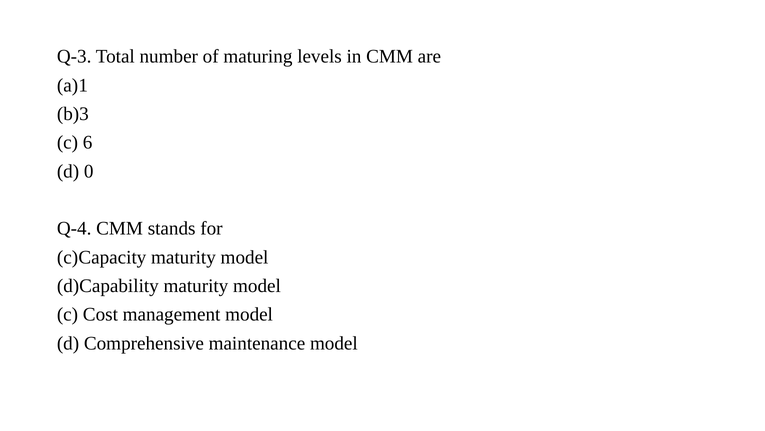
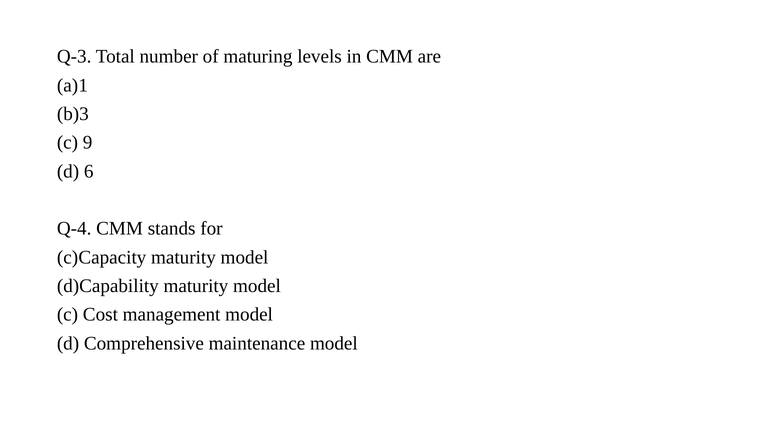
6: 6 -> 9
0: 0 -> 6
